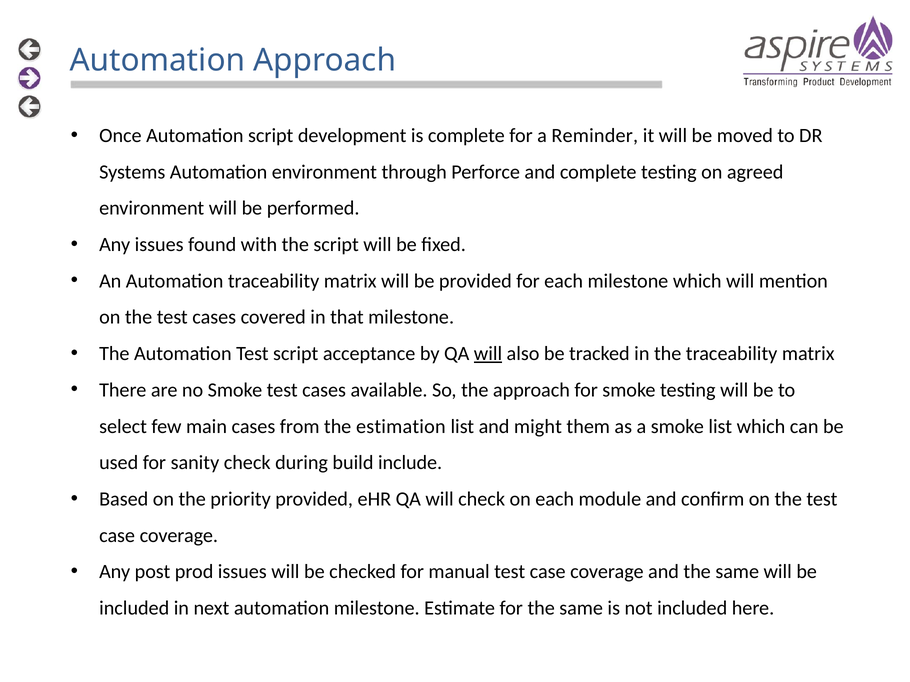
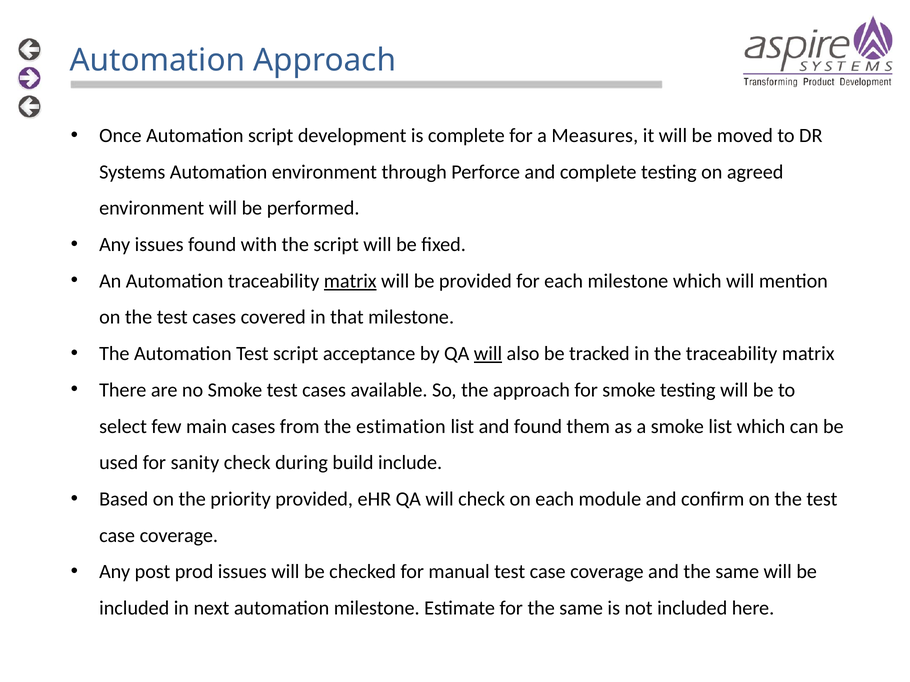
Reminder: Reminder -> Measures
matrix at (350, 281) underline: none -> present
and might: might -> found
